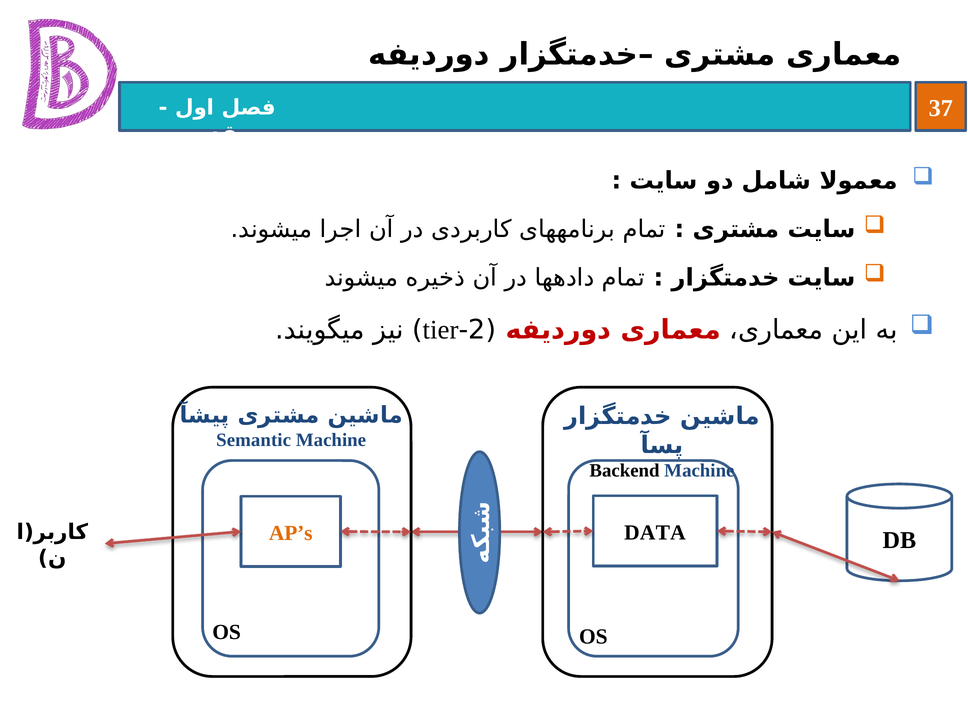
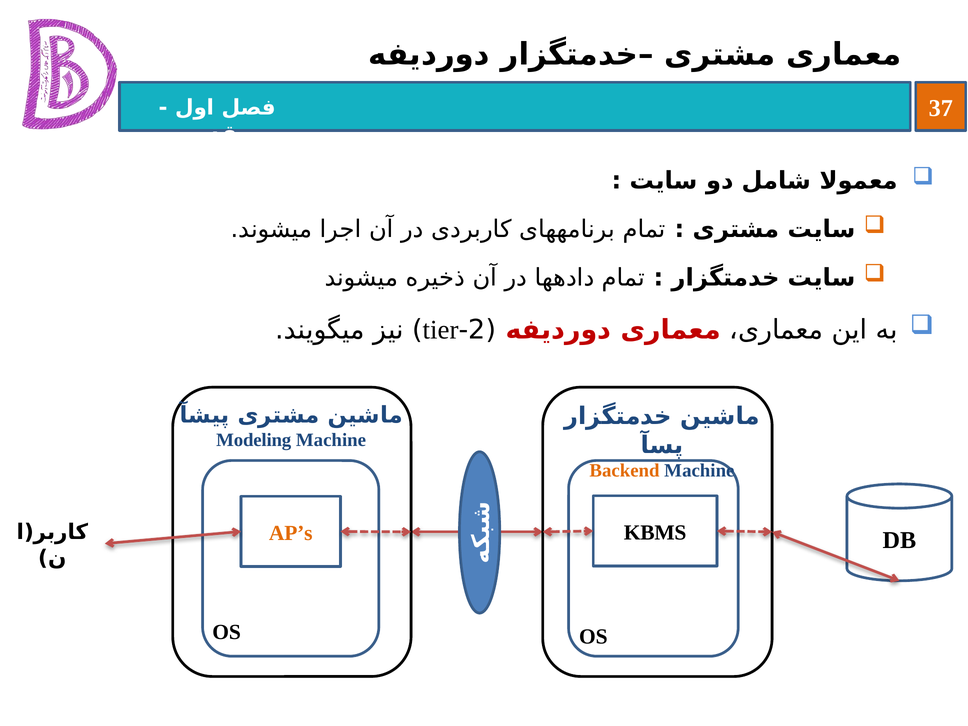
Semantic: Semantic -> Modeling
Backend colour: black -> orange
DATA: DATA -> KBMS
